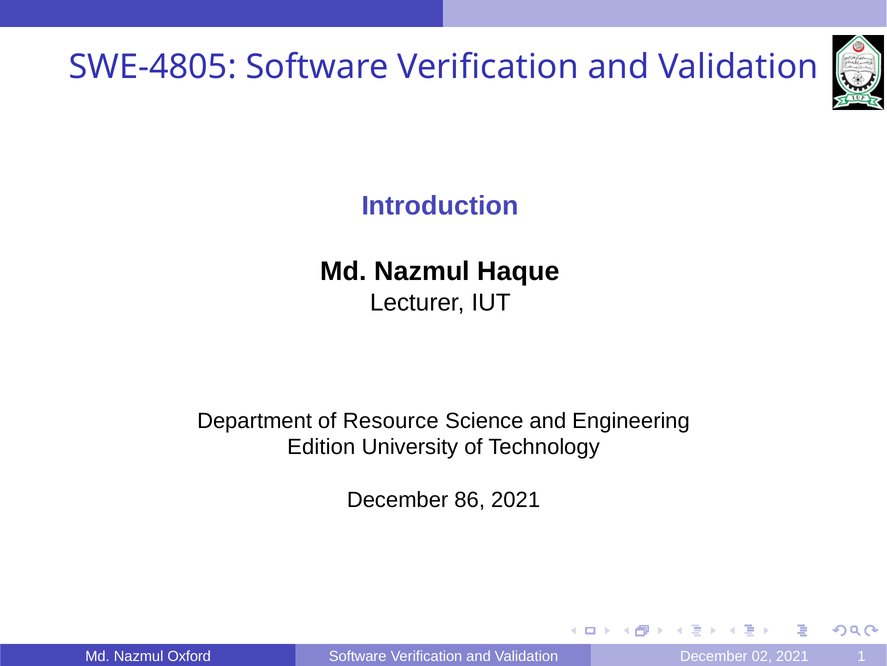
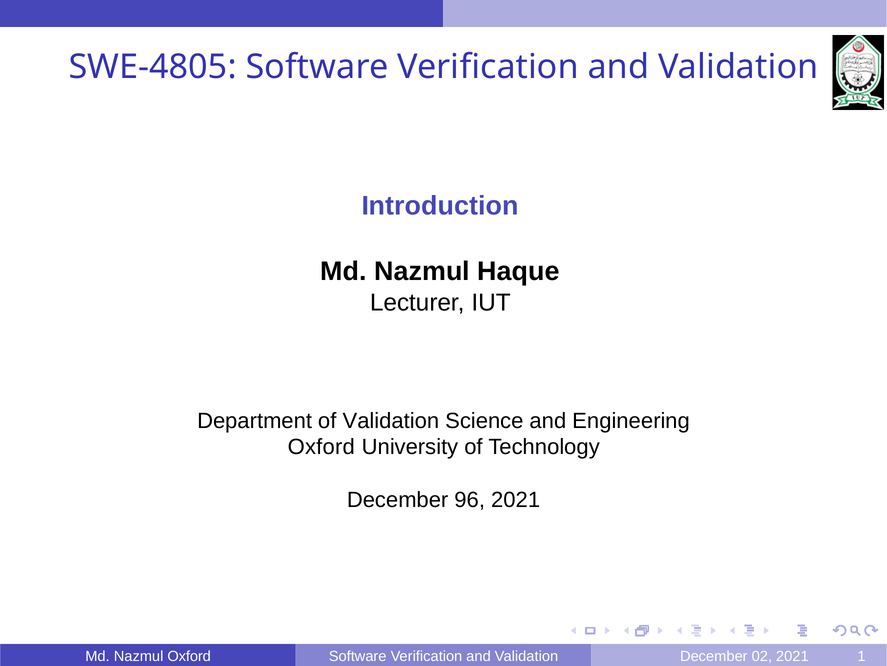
of Resource: Resource -> Validation
Edition at (321, 447): Edition -> Oxford
86: 86 -> 96
